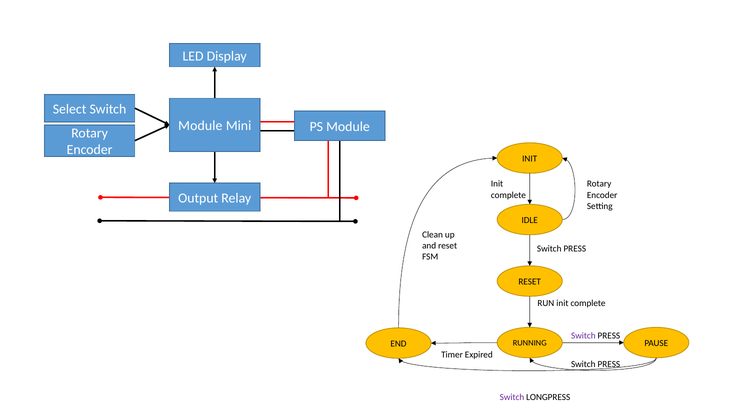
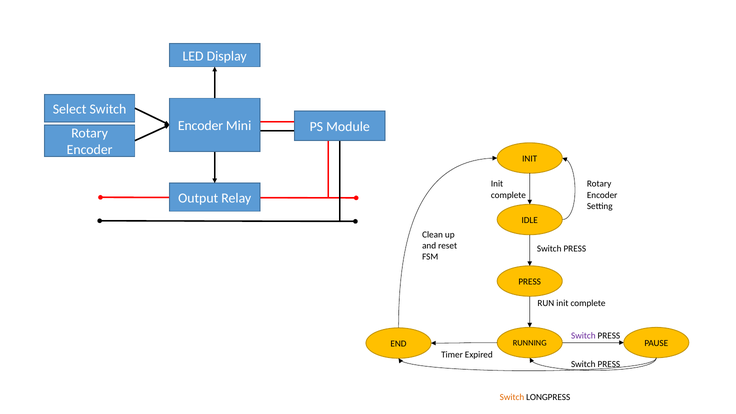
Module at (200, 126): Module -> Encoder
RESET at (530, 282): RESET -> PRESS
Switch at (512, 397) colour: purple -> orange
